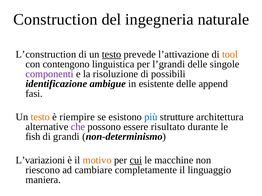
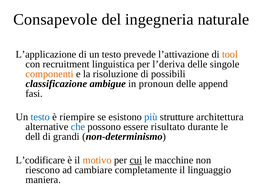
Construction: Construction -> Consapevole
L’construction: L’construction -> L’applicazione
testo at (112, 55) underline: present -> none
contengono: contengono -> recruitment
l’grandi: l’grandi -> l’deriva
componenti colour: purple -> orange
identificazione: identificazione -> classificazione
esistente: esistente -> pronoun
testo at (40, 117) colour: orange -> blue
che colour: purple -> blue
fish: fish -> dell
L’variazioni: L’variazioni -> L’codificare
